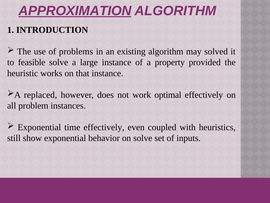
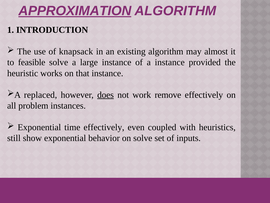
problems: problems -> knapsack
solved: solved -> almost
a property: property -> instance
does underline: none -> present
optimal: optimal -> remove
